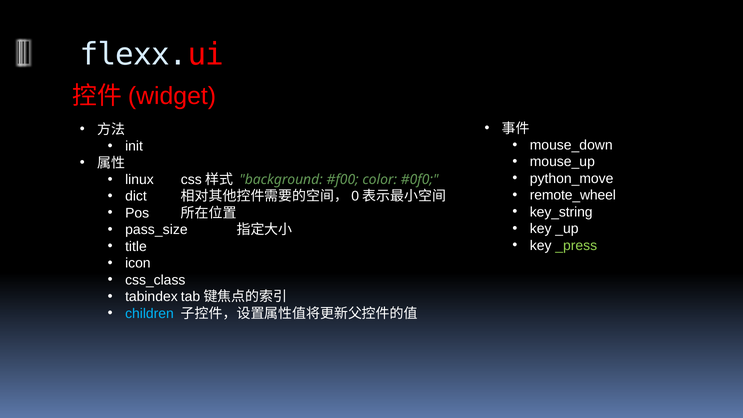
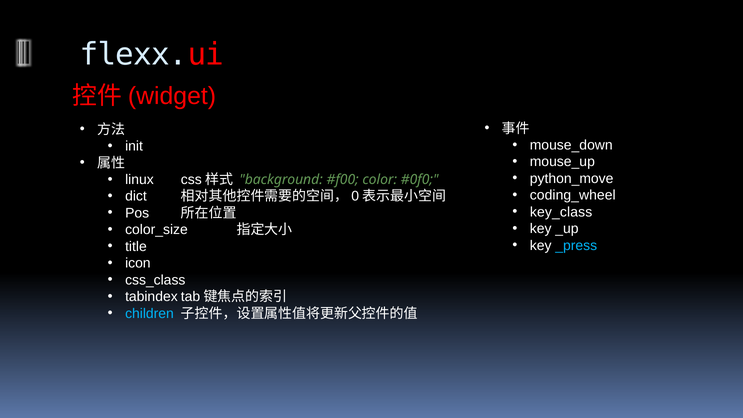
remote_wheel: remote_wheel -> coding_wheel
key_string: key_string -> key_class
pass_size: pass_size -> color_size
_press colour: light green -> light blue
